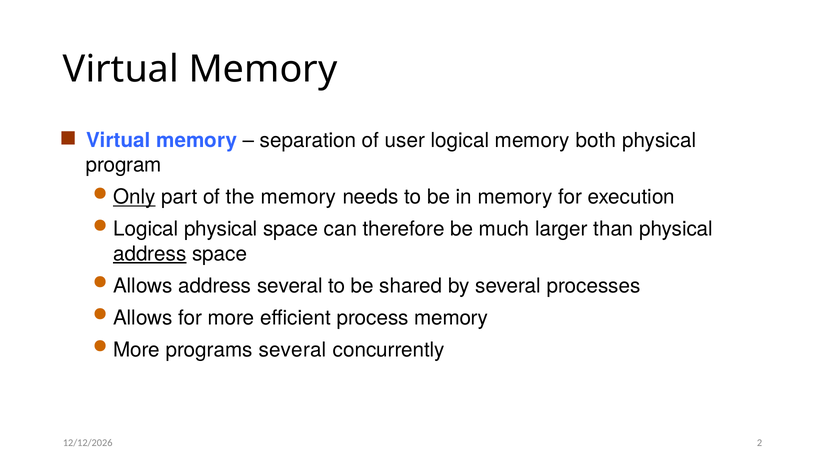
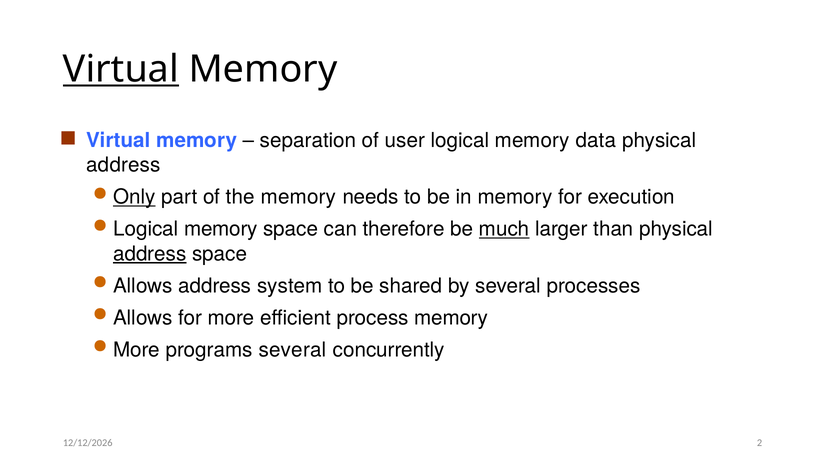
Virtual at (121, 69) underline: none -> present
both: both -> data
program at (124, 165): program -> address
physical at (221, 229): physical -> memory
much underline: none -> present
address several: several -> system
